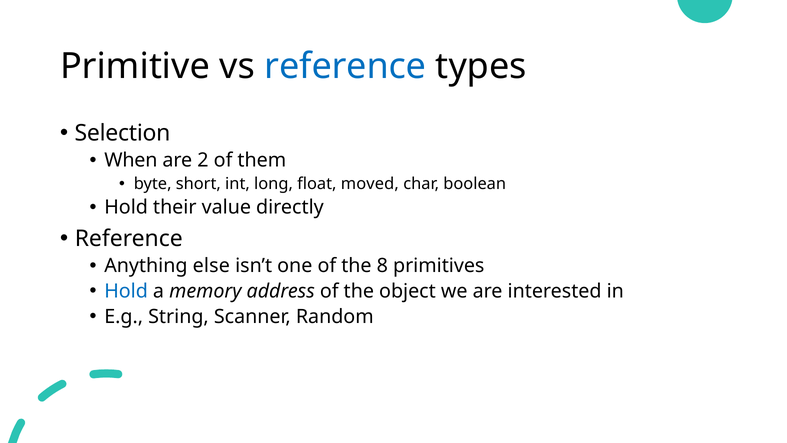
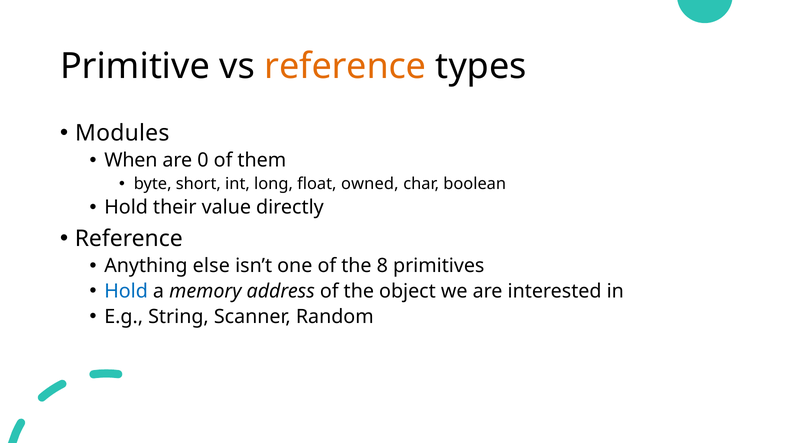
reference at (345, 66) colour: blue -> orange
Selection: Selection -> Modules
2: 2 -> 0
moved: moved -> owned
